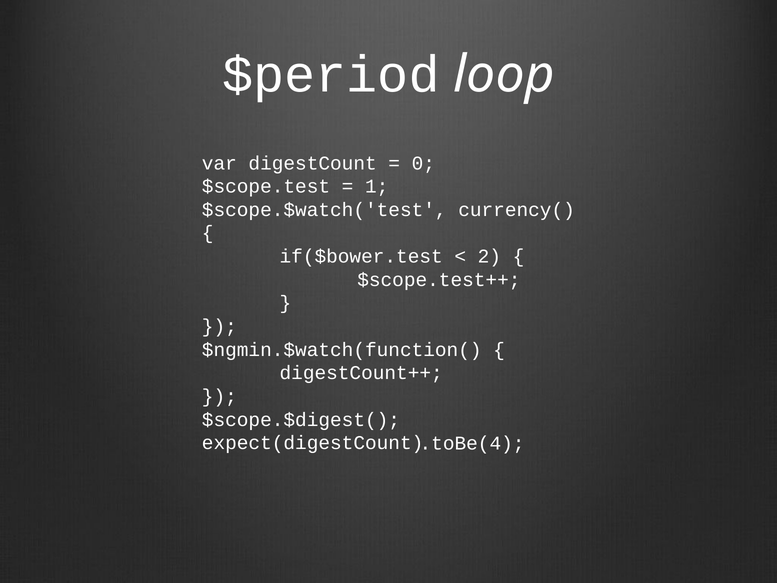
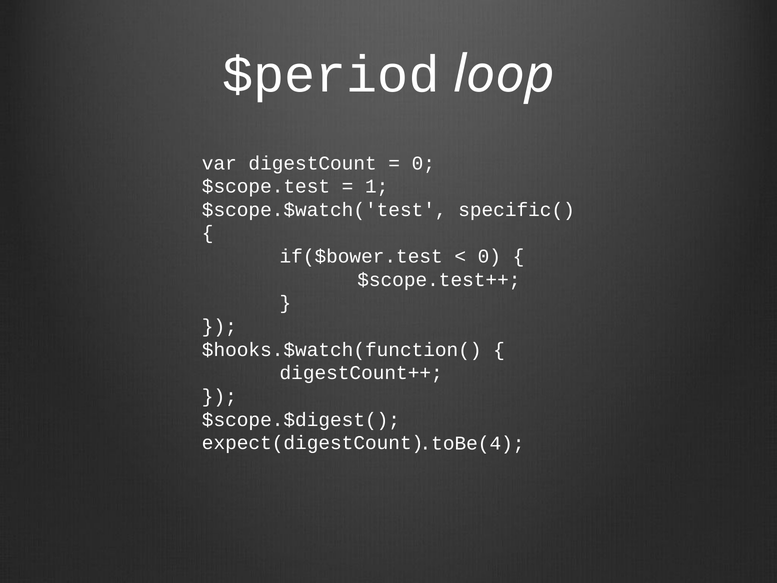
currency(: currency( -> specific(
2 at (489, 256): 2 -> 0
$ngmin.$watch(function(: $ngmin.$watch(function( -> $hooks.$watch(function(
